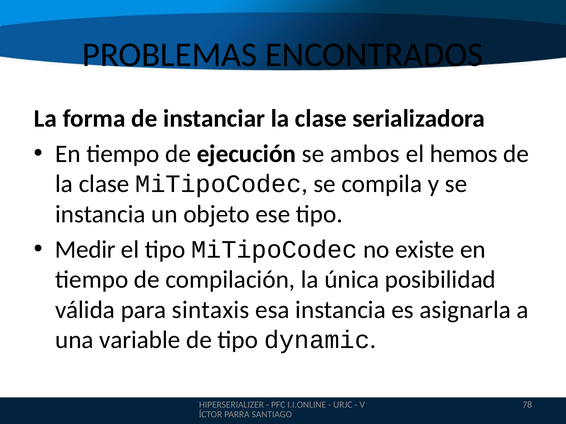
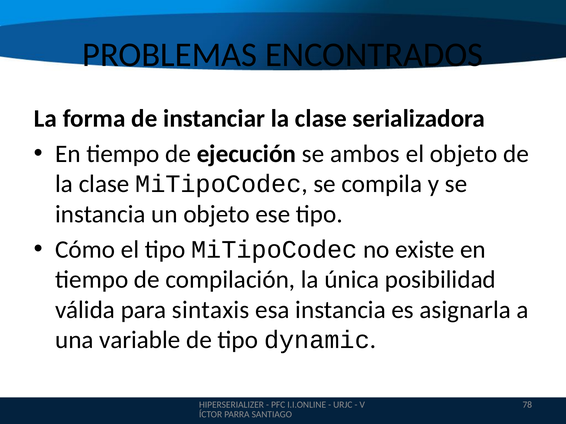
el hemos: hemos -> objeto
Medir: Medir -> Cómo
